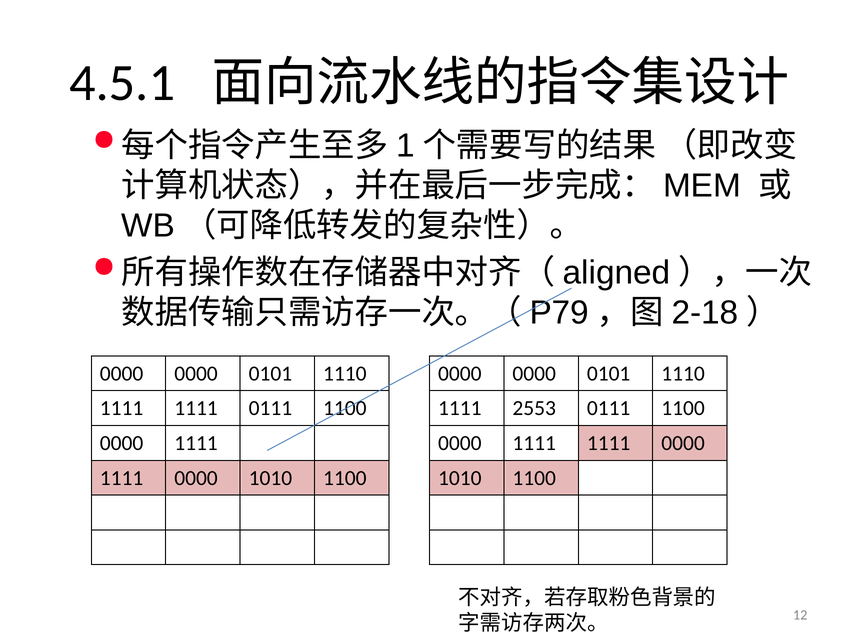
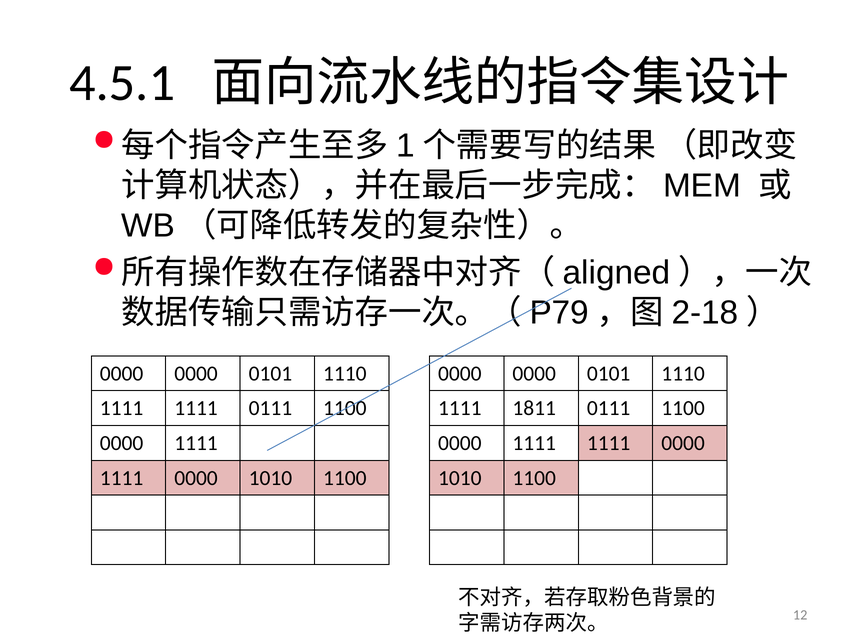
2553: 2553 -> 1811
